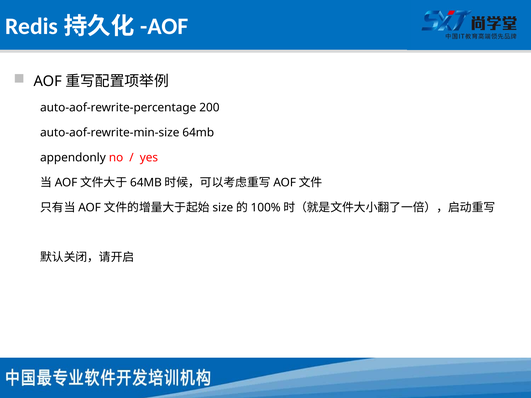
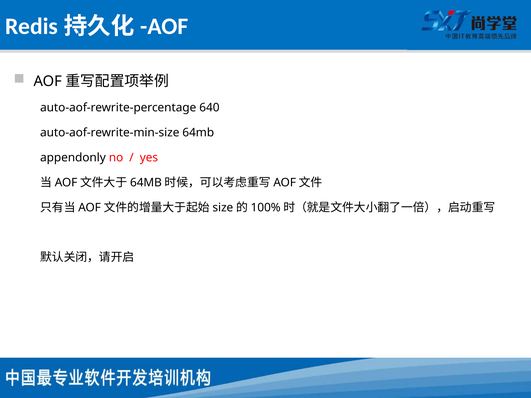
200: 200 -> 640
